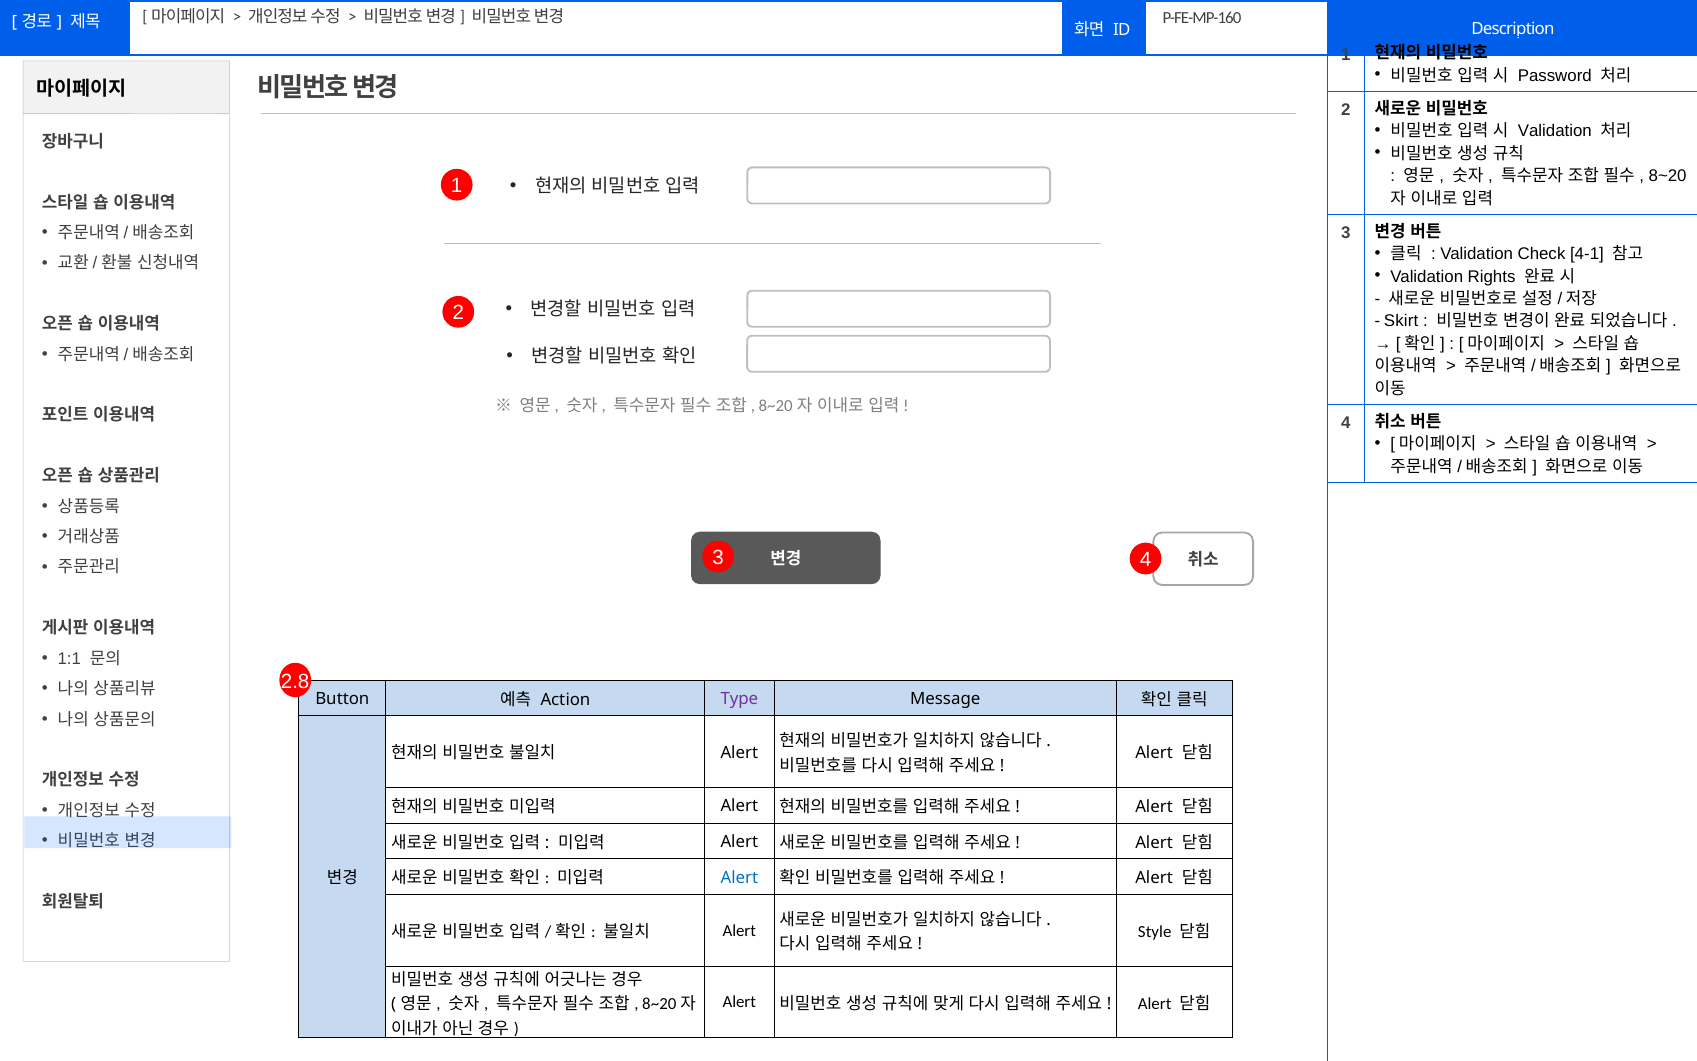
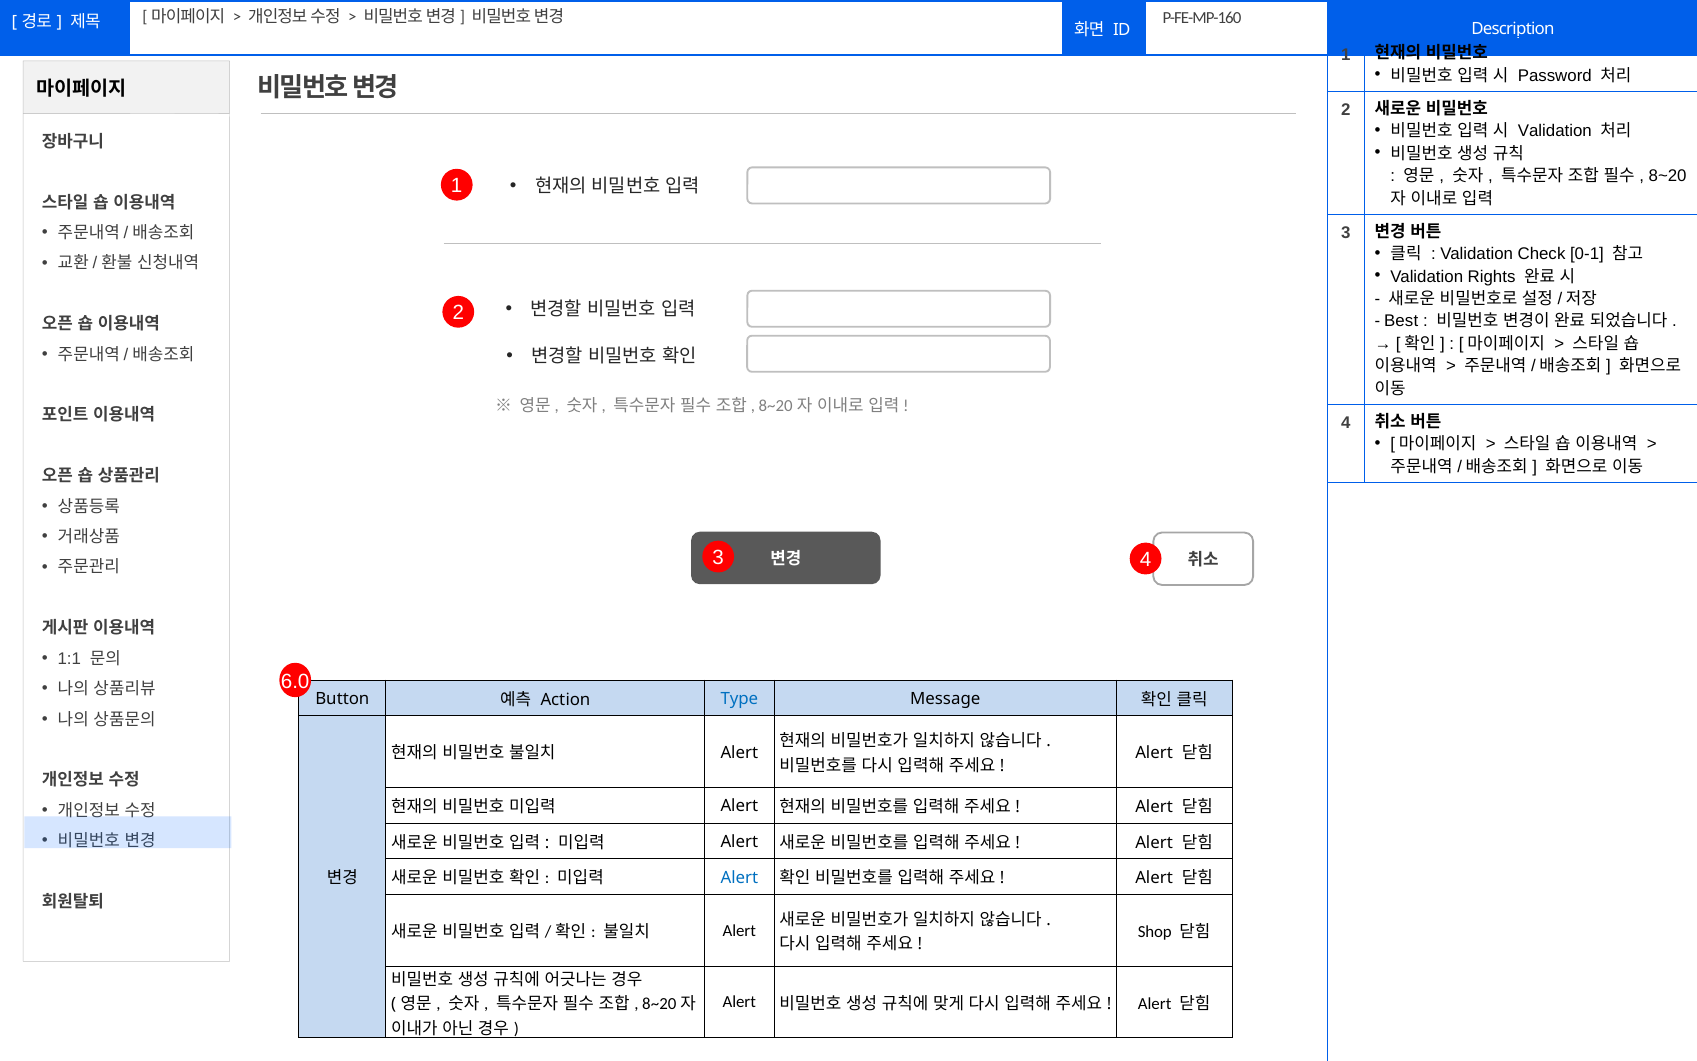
4-1: 4-1 -> 0-1
Skirt: Skirt -> Best
2.8: 2.8 -> 6.0
Type colour: purple -> blue
Style: Style -> Shop
